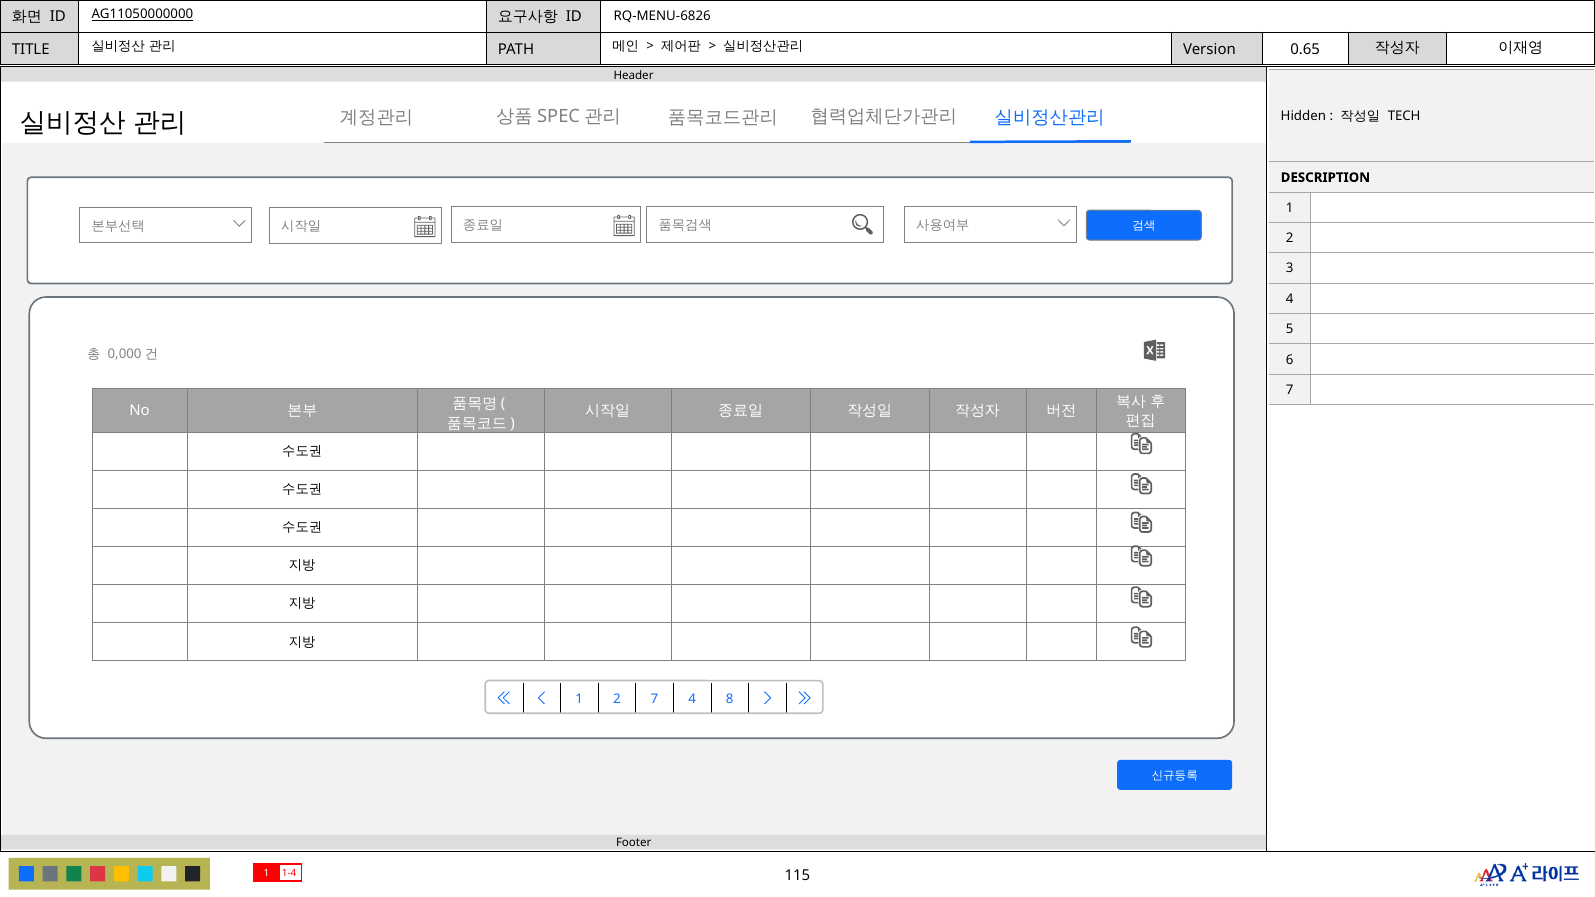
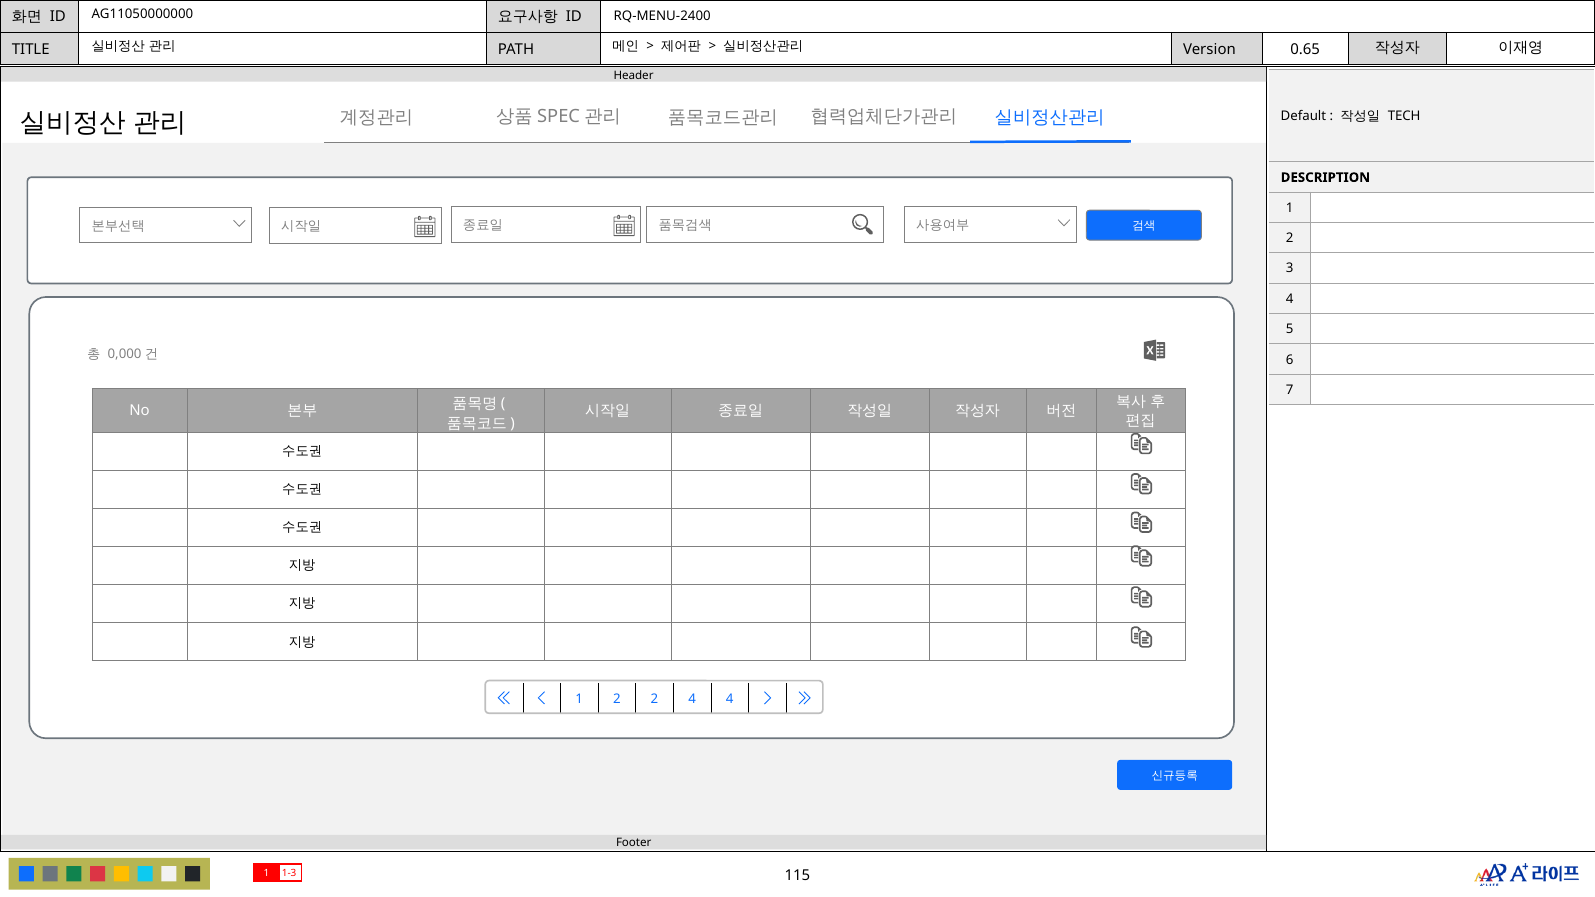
AG11050000000 underline: present -> none
RQ-MENU-6826: RQ-MENU-6826 -> RQ-MENU-2400
Hidden: Hidden -> Default
2 7: 7 -> 2
4 8: 8 -> 4
1-4: 1-4 -> 1-3
